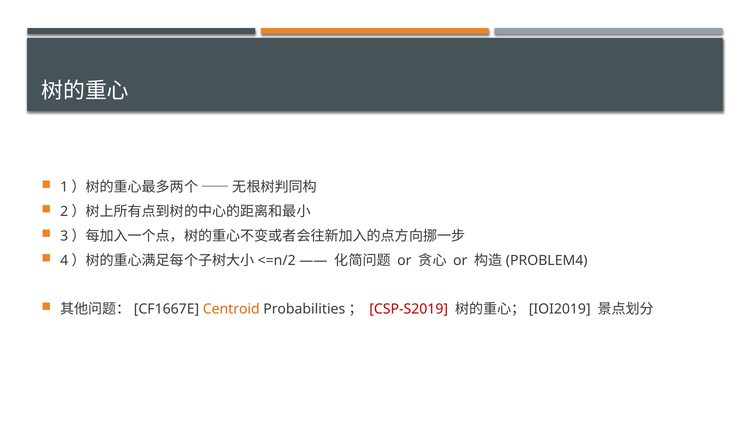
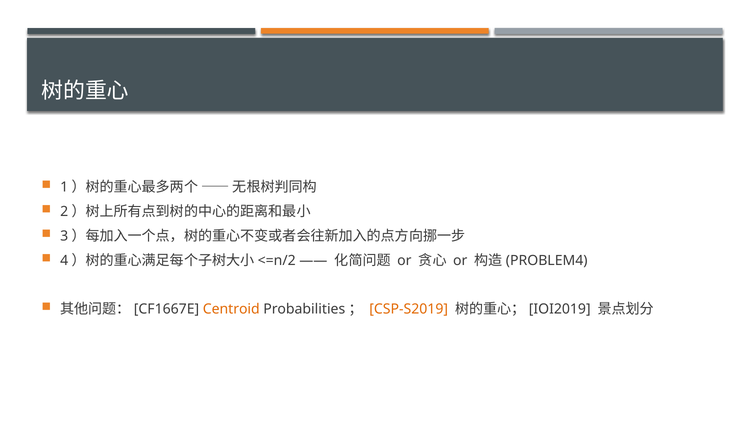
CSP-S2019 colour: red -> orange
